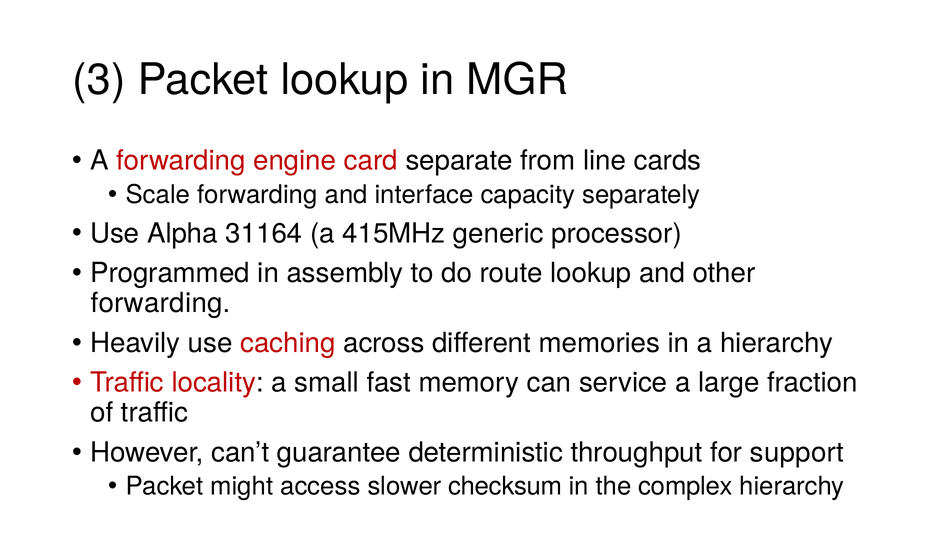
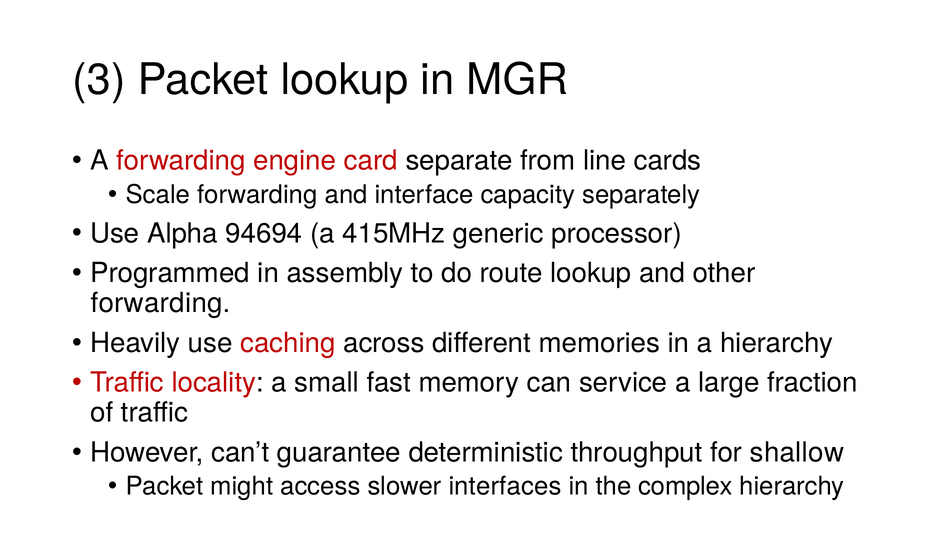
31164: 31164 -> 94694
support: support -> shallow
checksum: checksum -> interfaces
